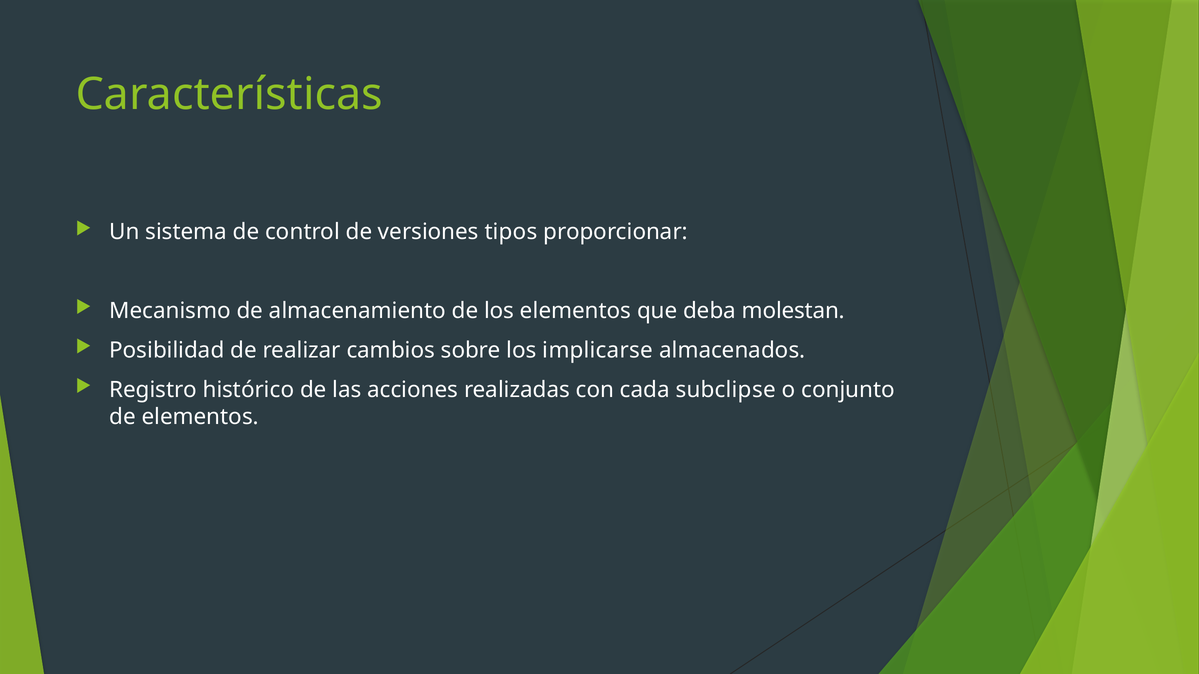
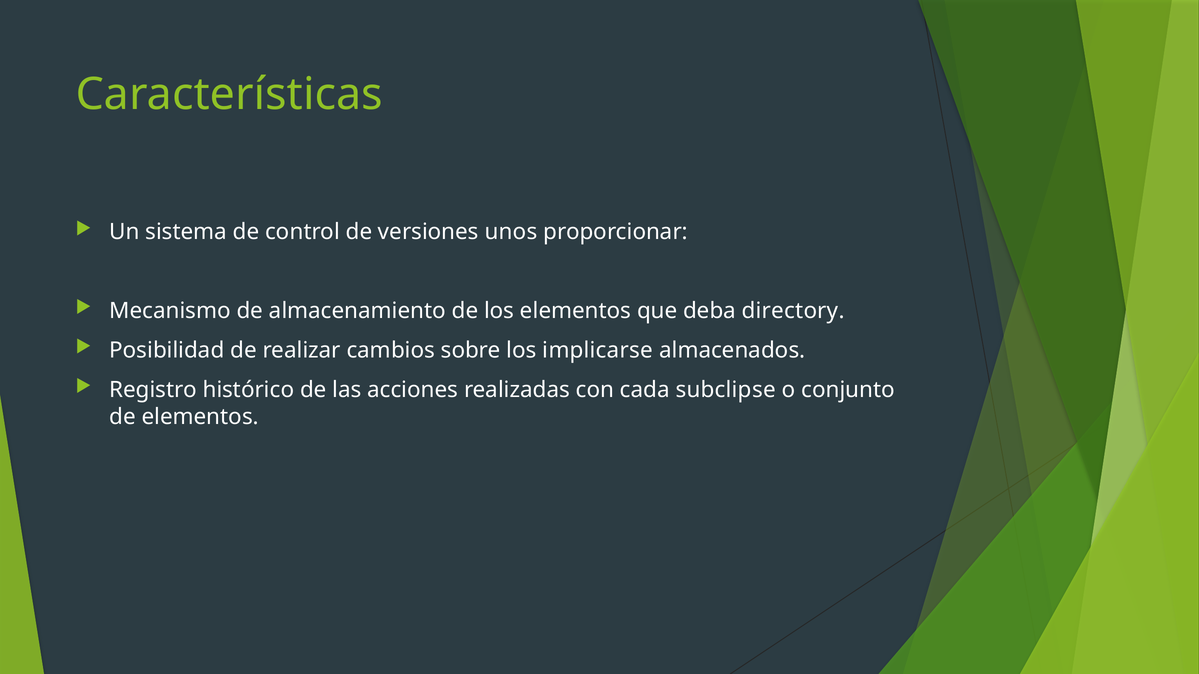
tipos: tipos -> unos
molestan: molestan -> directory
